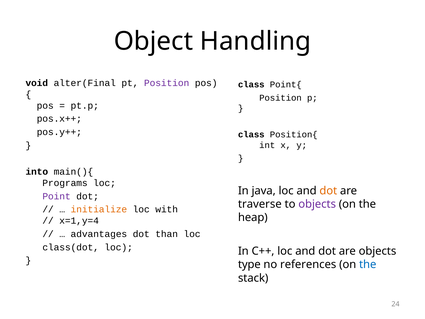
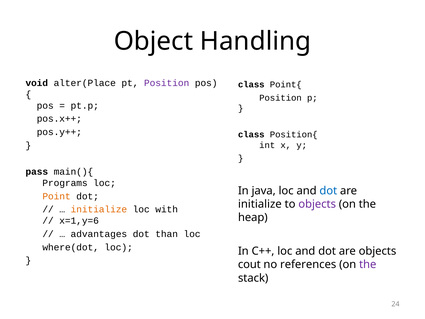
alter(Final: alter(Final -> alter(Place
into: into -> pass
dot at (328, 191) colour: orange -> blue
Point colour: purple -> orange
traverse at (260, 204): traverse -> initialize
x=1,y=4: x=1,y=4 -> x=1,y=6
class(dot: class(dot -> where(dot
type: type -> cout
the at (368, 264) colour: blue -> purple
